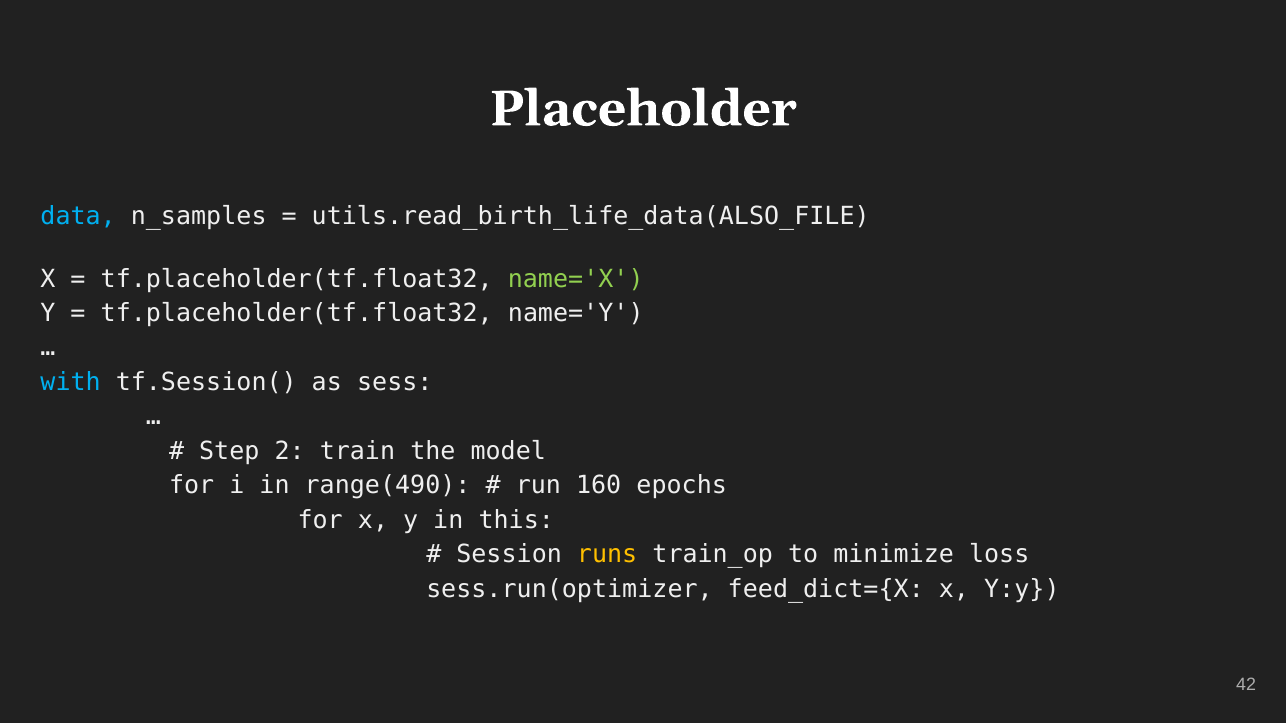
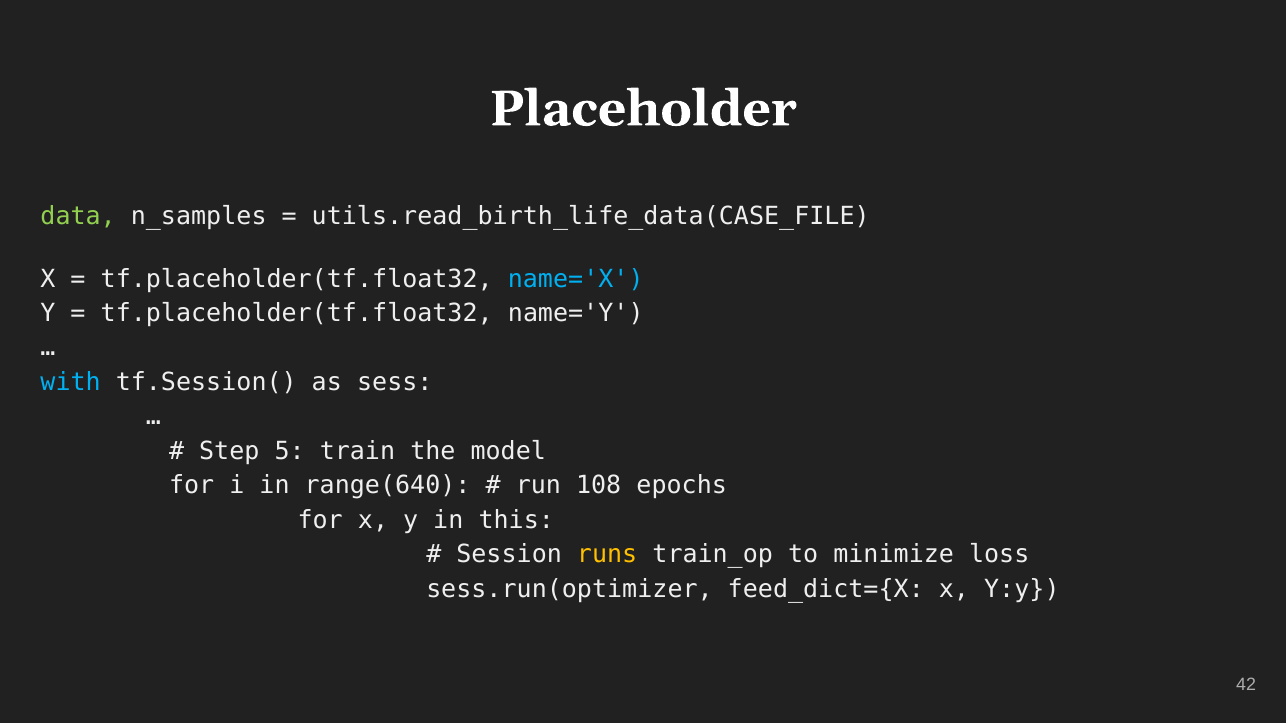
data colour: light blue -> light green
utils.read_birth_life_data(ALSO_FILE: utils.read_birth_life_data(ALSO_FILE -> utils.read_birth_life_data(CASE_FILE
name='X colour: light green -> light blue
2: 2 -> 5
range(490: range(490 -> range(640
160: 160 -> 108
